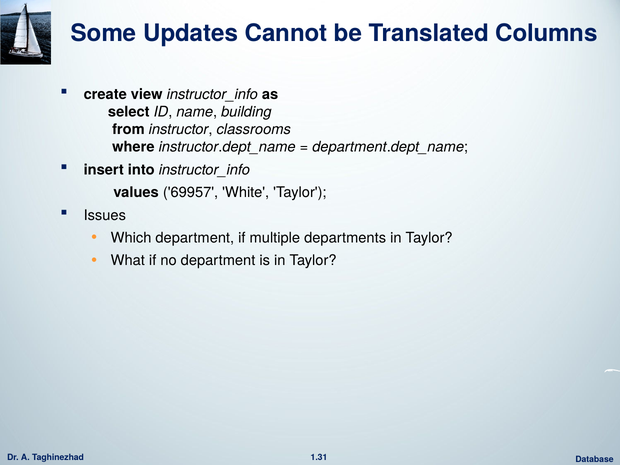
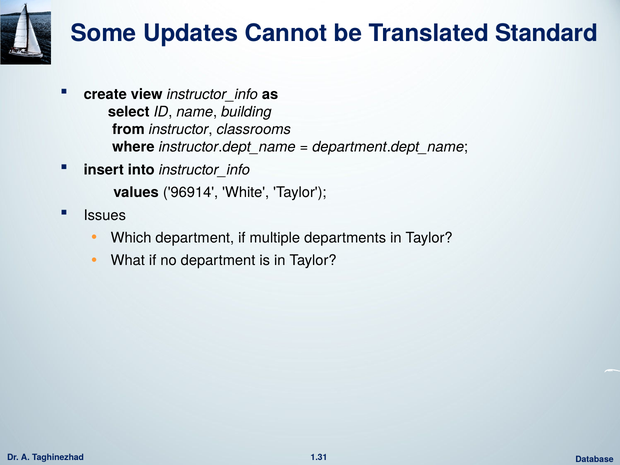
Columns: Columns -> Standard
69957: 69957 -> 96914
